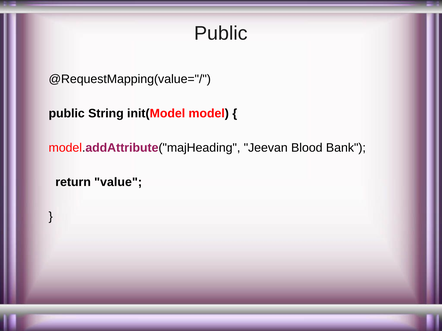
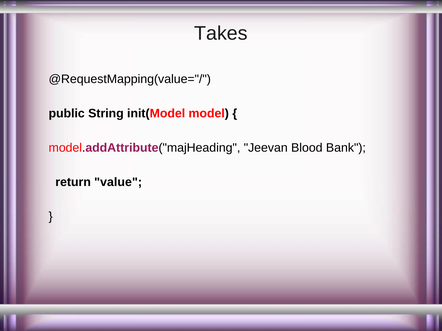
Public at (221, 33): Public -> Takes
